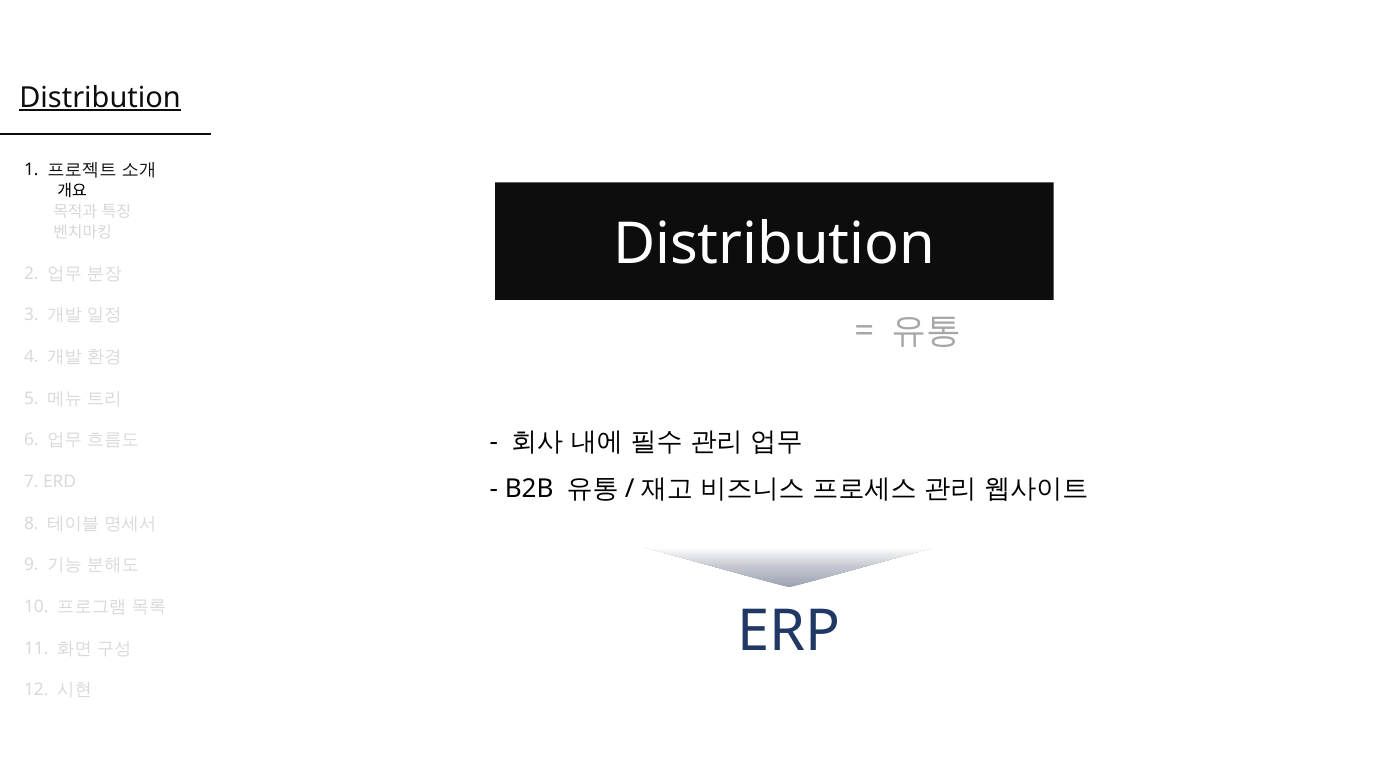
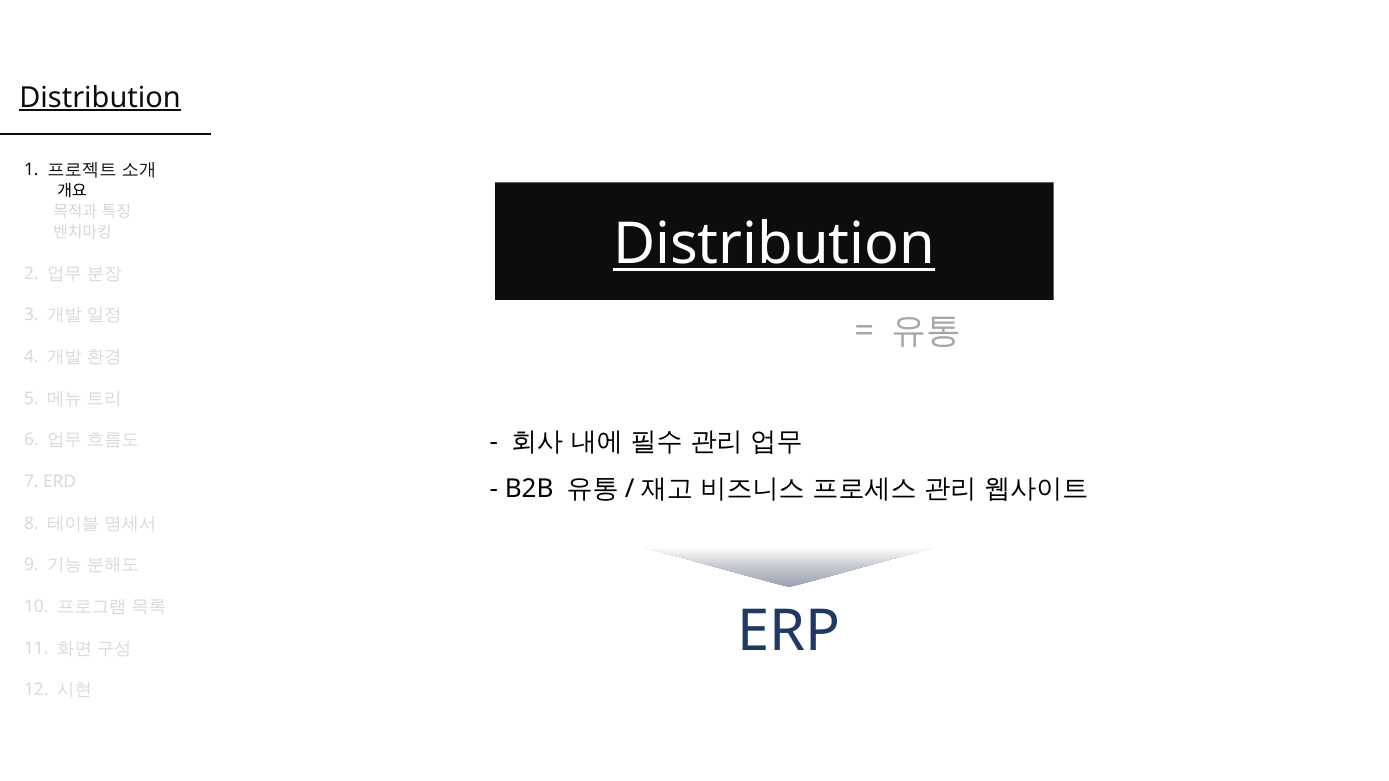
Distribution at (774, 244) underline: none -> present
